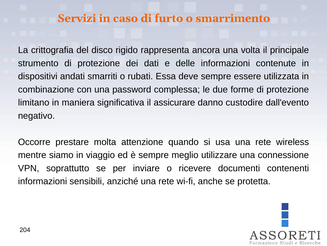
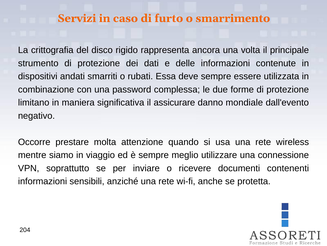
custodire: custodire -> mondiale
